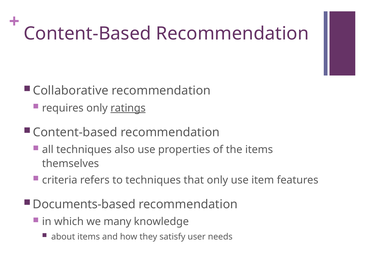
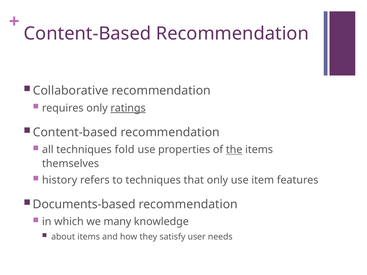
also: also -> fold
the underline: none -> present
criteria: criteria -> history
